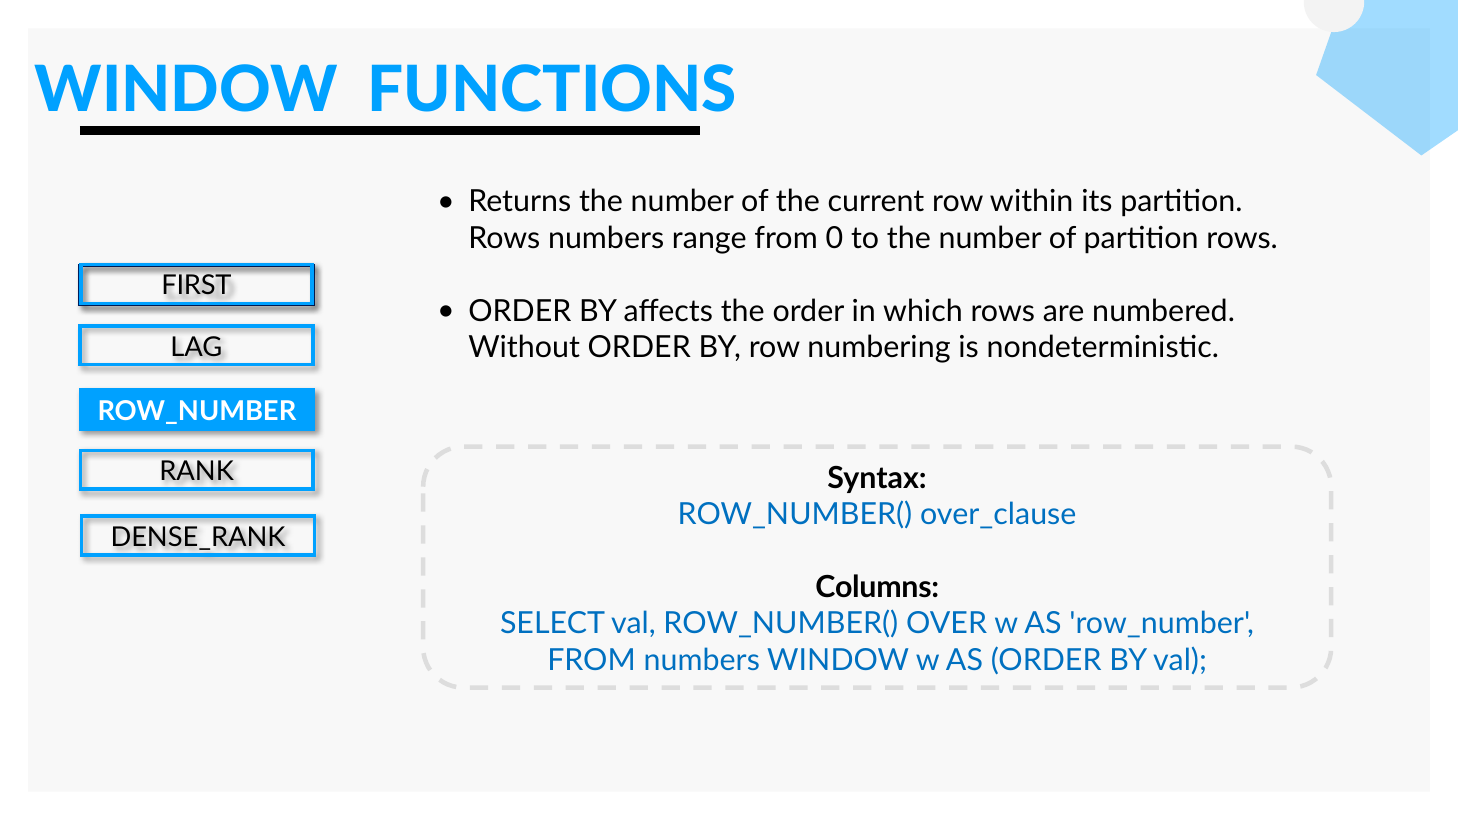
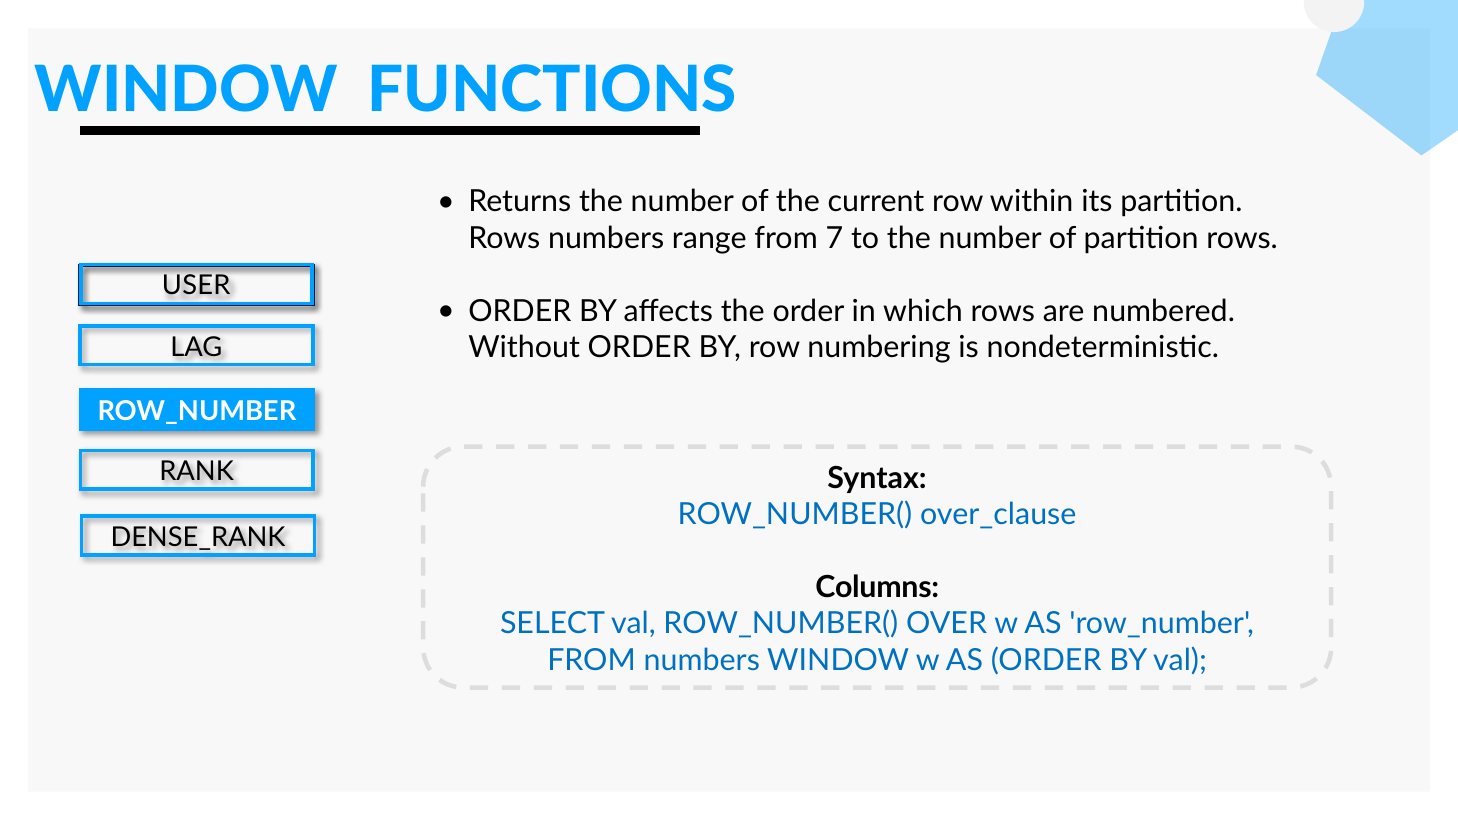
0: 0 -> 7
FIRST: FIRST -> USER
